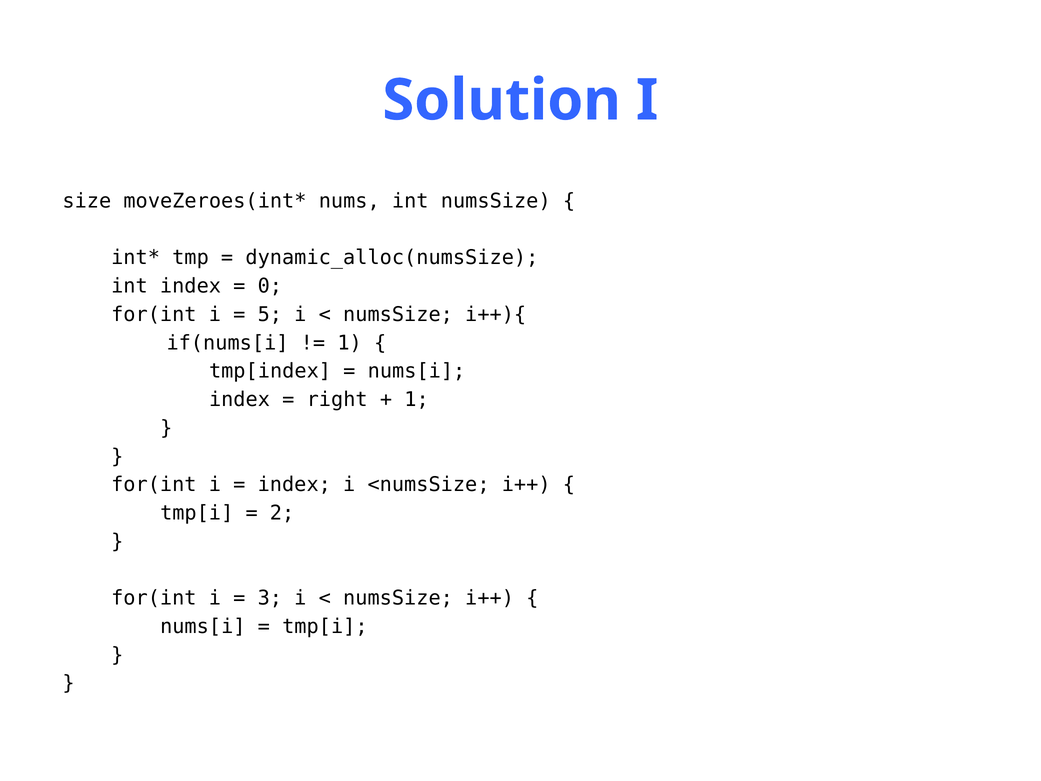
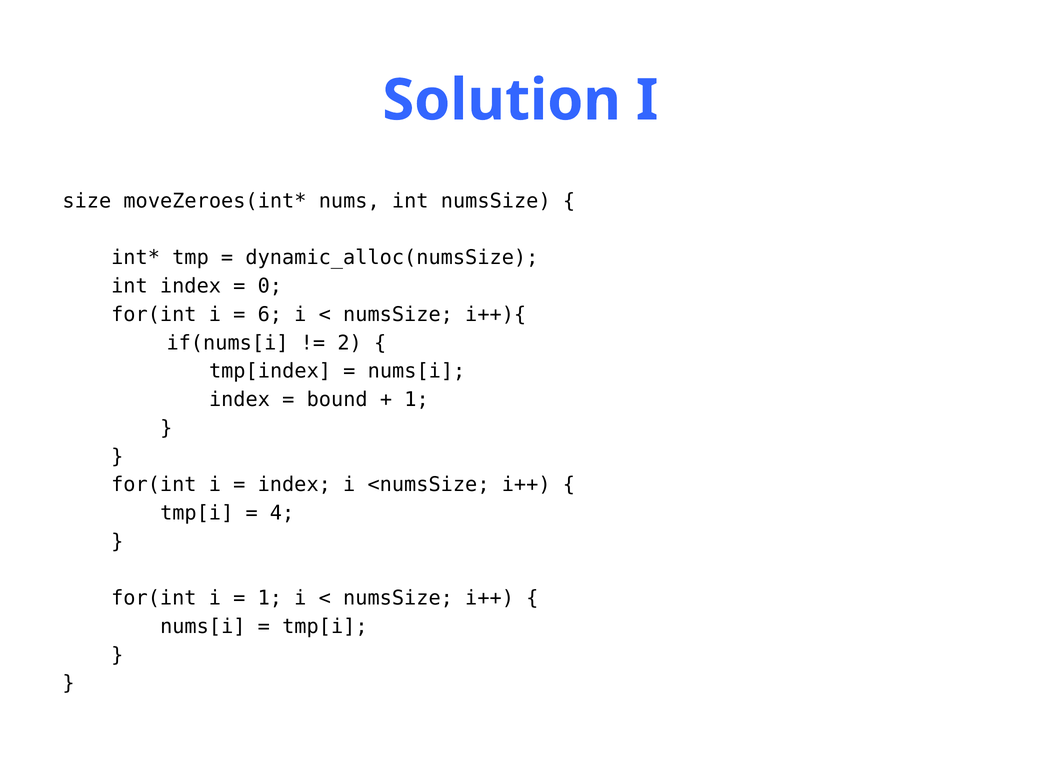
5: 5 -> 6
1 at (350, 343): 1 -> 2
right: right -> bound
2: 2 -> 4
3 at (270, 598): 3 -> 1
